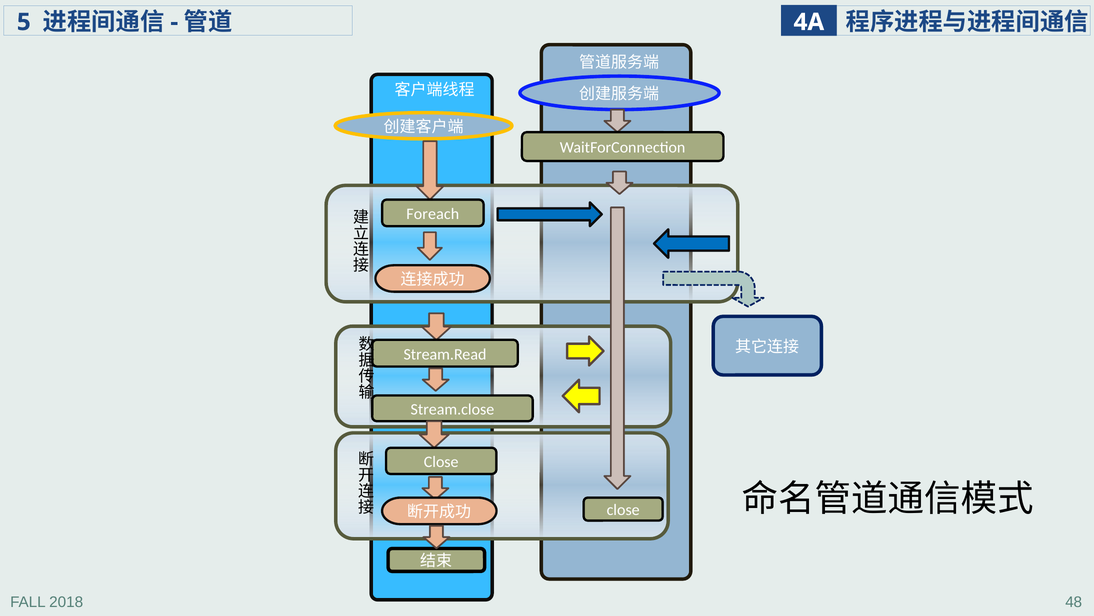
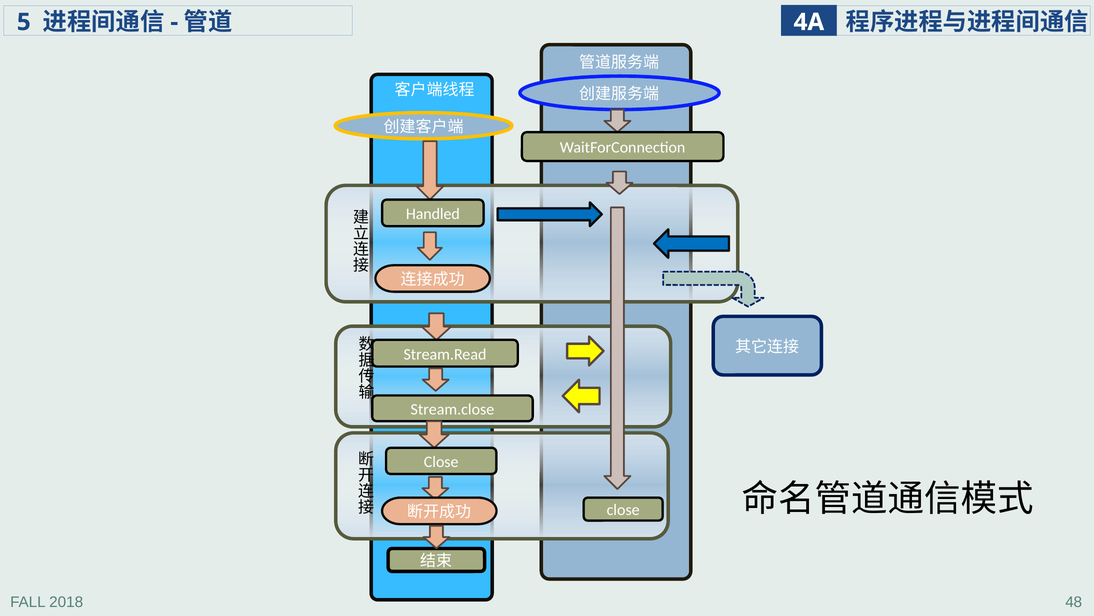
Foreach: Foreach -> Handled
